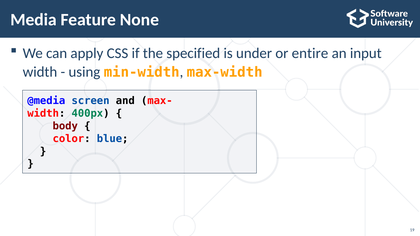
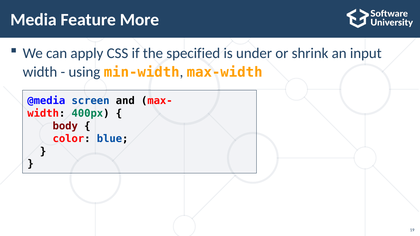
None: None -> More
entire: entire -> shrink
